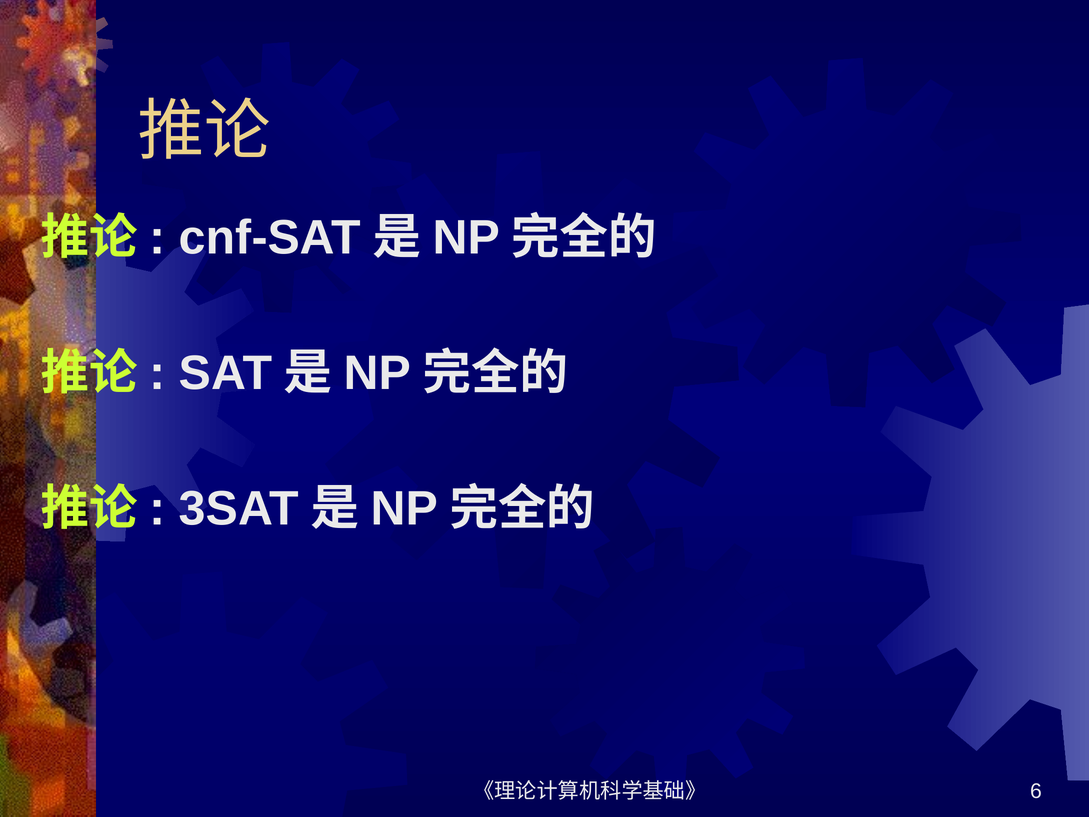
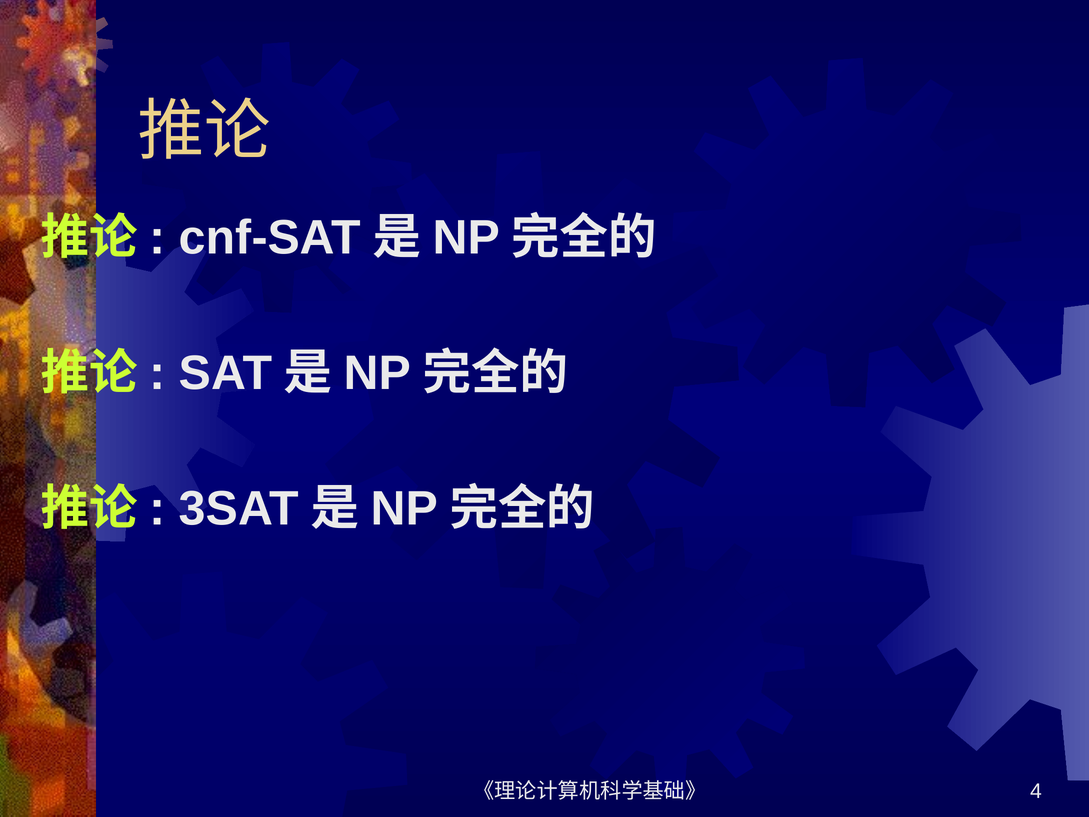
6: 6 -> 4
